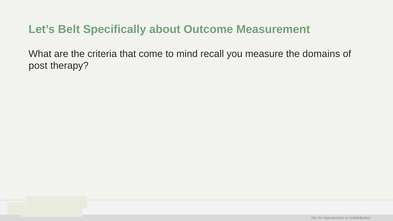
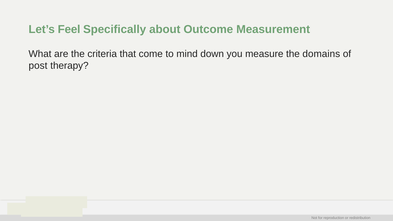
Belt: Belt -> Feel
recall: recall -> down
